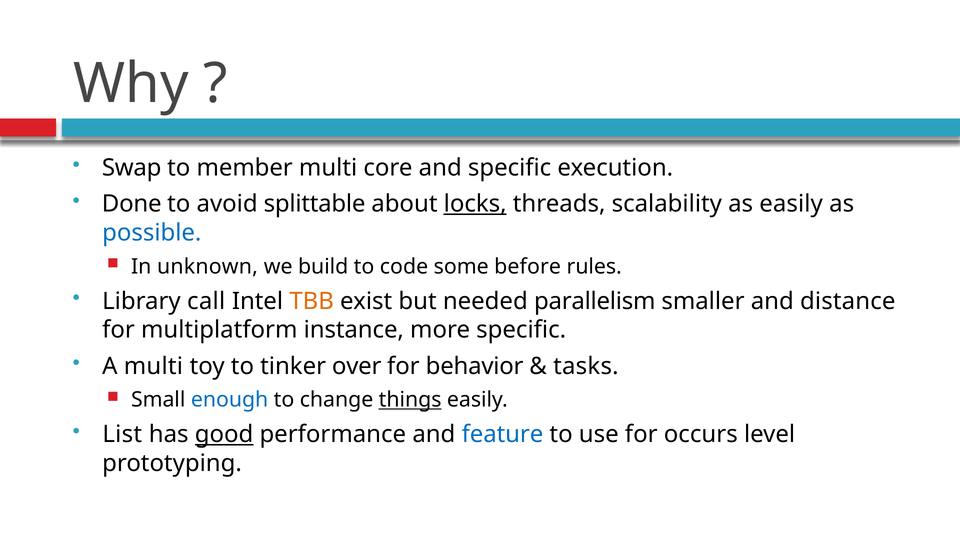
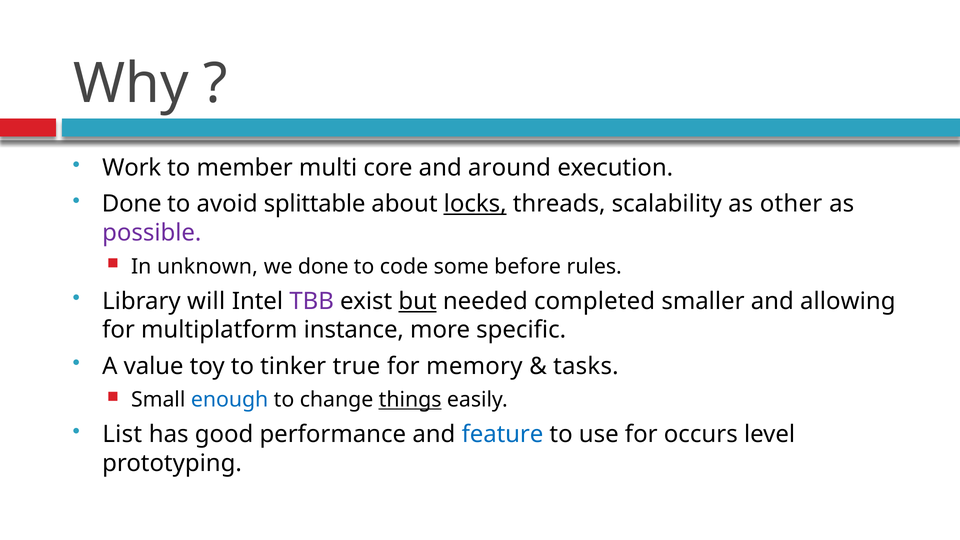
Swap: Swap -> Work
and specific: specific -> around
as easily: easily -> other
possible colour: blue -> purple
we build: build -> done
call: call -> will
TBB colour: orange -> purple
but underline: none -> present
parallelism: parallelism -> completed
distance: distance -> allowing
A multi: multi -> value
over: over -> true
behavior: behavior -> memory
good underline: present -> none
